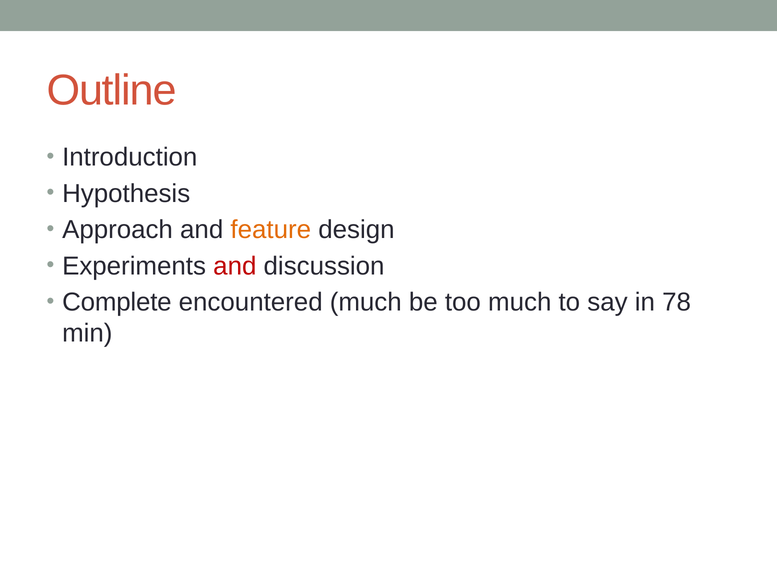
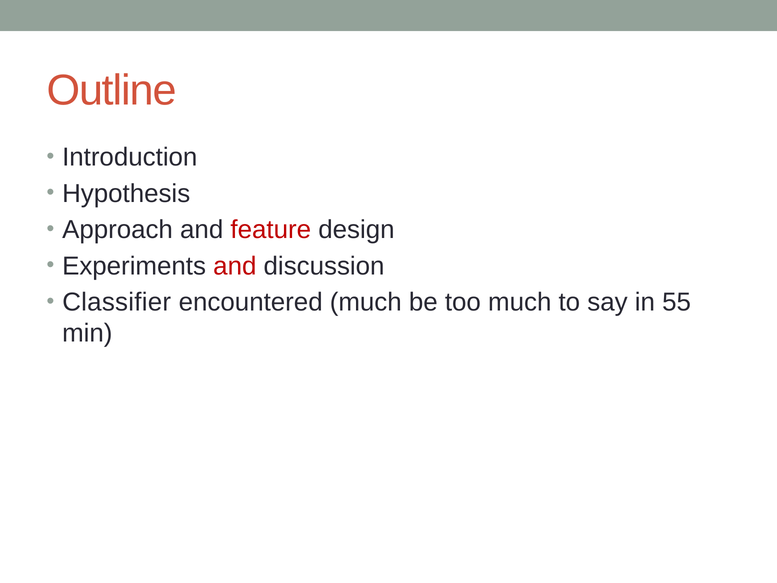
feature colour: orange -> red
Complete: Complete -> Classifier
78: 78 -> 55
